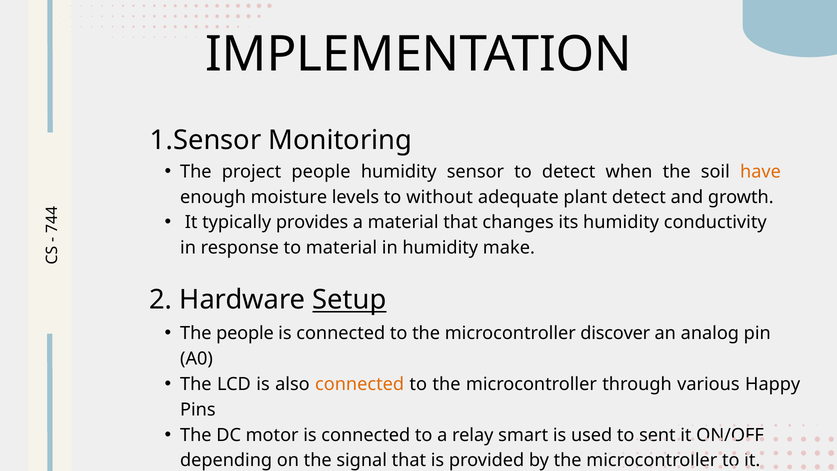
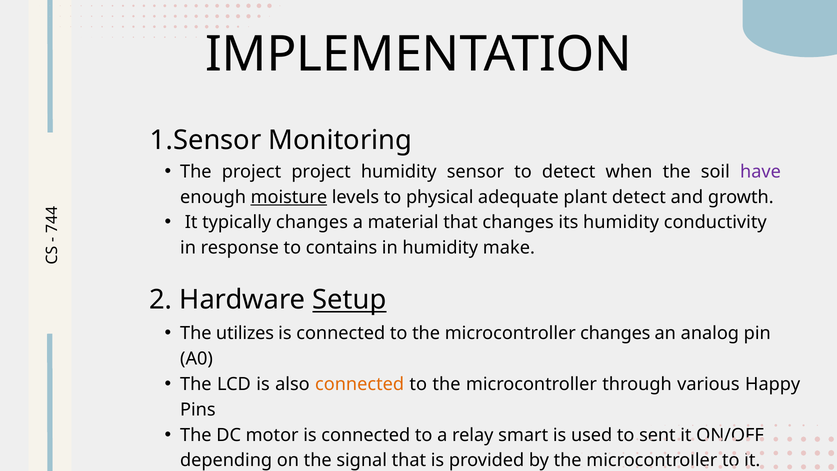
project people: people -> project
have colour: orange -> purple
moisture underline: none -> present
without: without -> physical
typically provides: provides -> changes
to material: material -> contains
The people: people -> utilizes
microcontroller discover: discover -> changes
